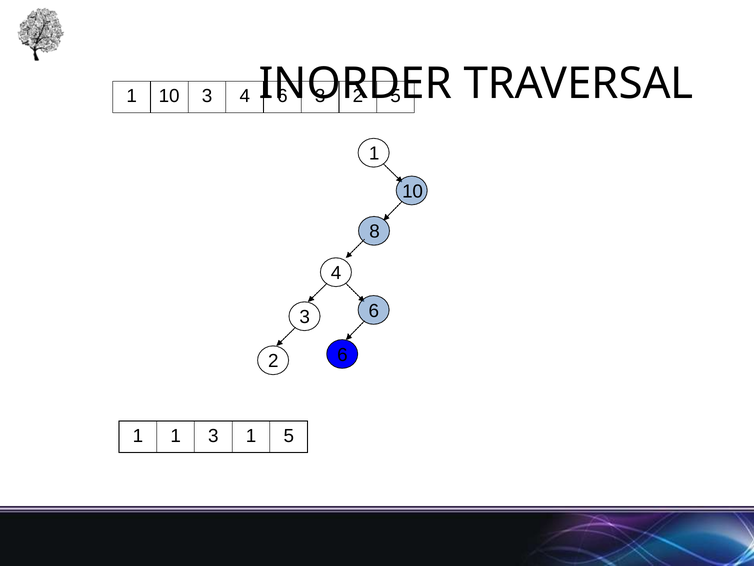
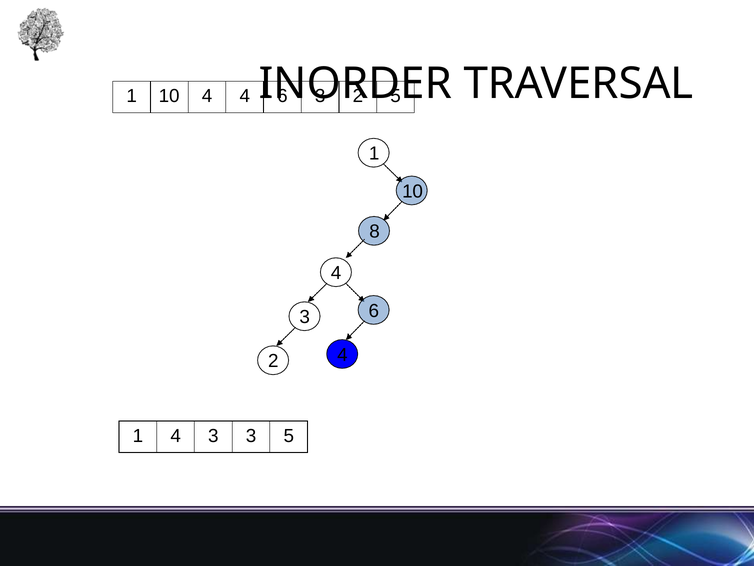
10 3: 3 -> 4
2 6: 6 -> 4
1 1: 1 -> 4
3 1: 1 -> 3
